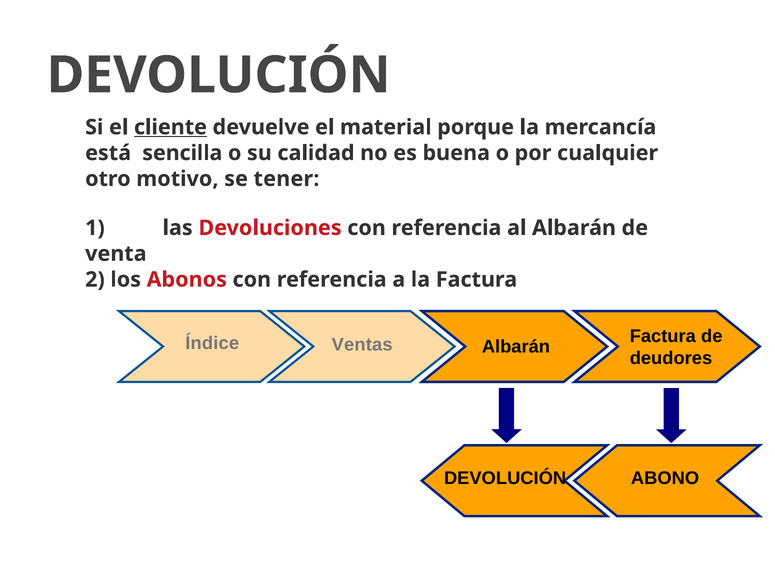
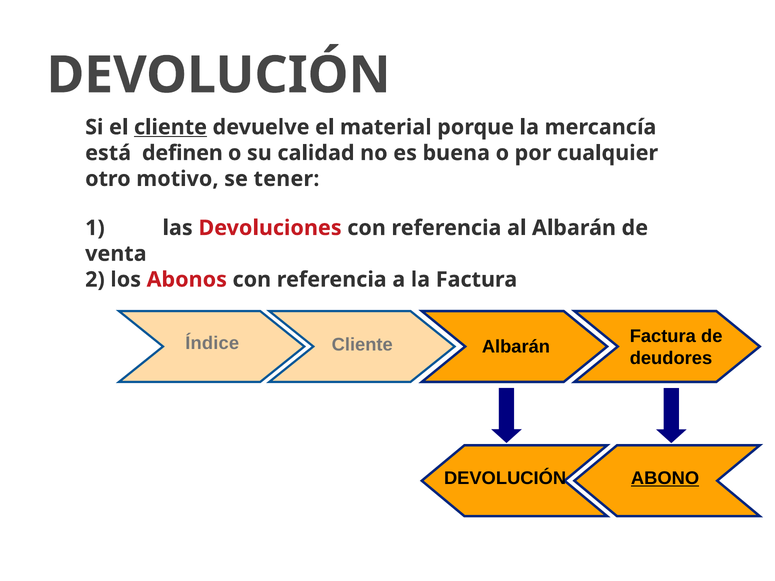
sencilla: sencilla -> definen
Ventas at (362, 345): Ventas -> Cliente
ABONO underline: none -> present
